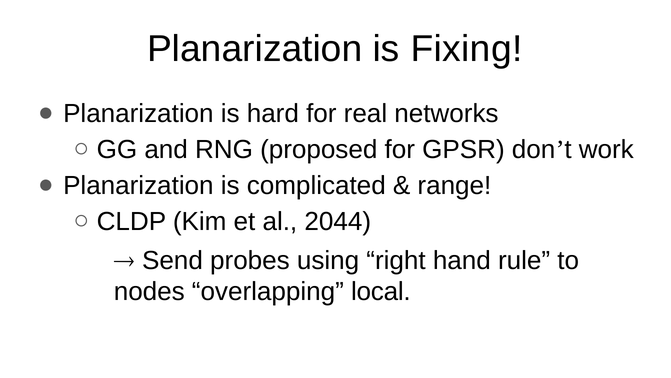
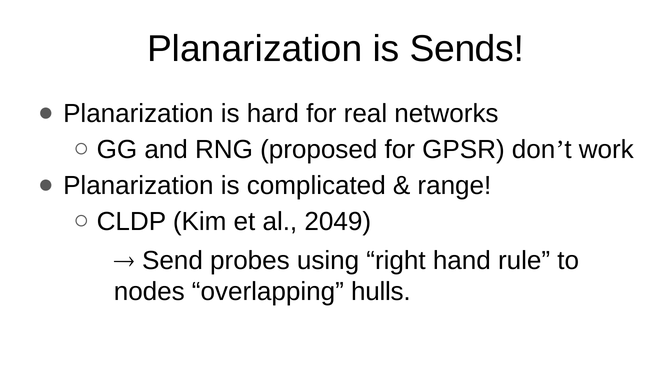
Fixing: Fixing -> Sends
2044: 2044 -> 2049
local: local -> hulls
